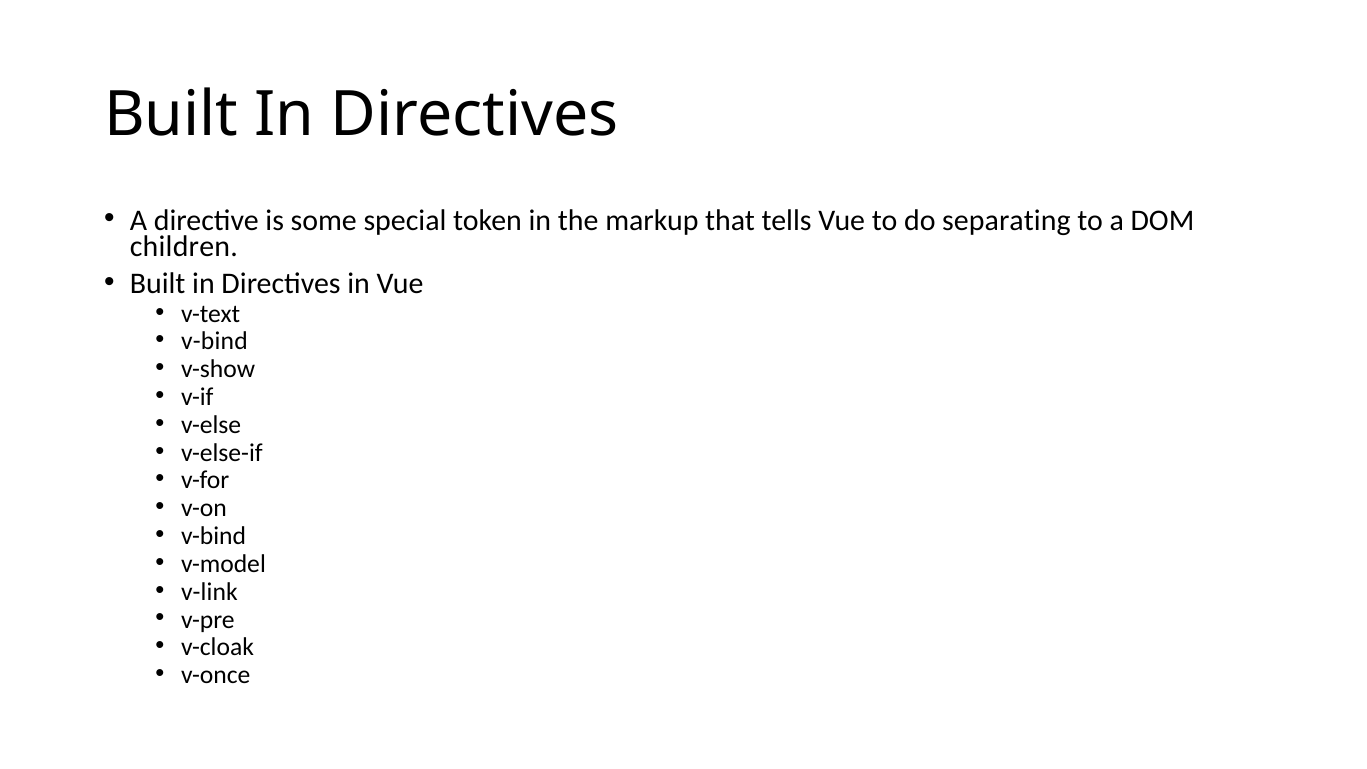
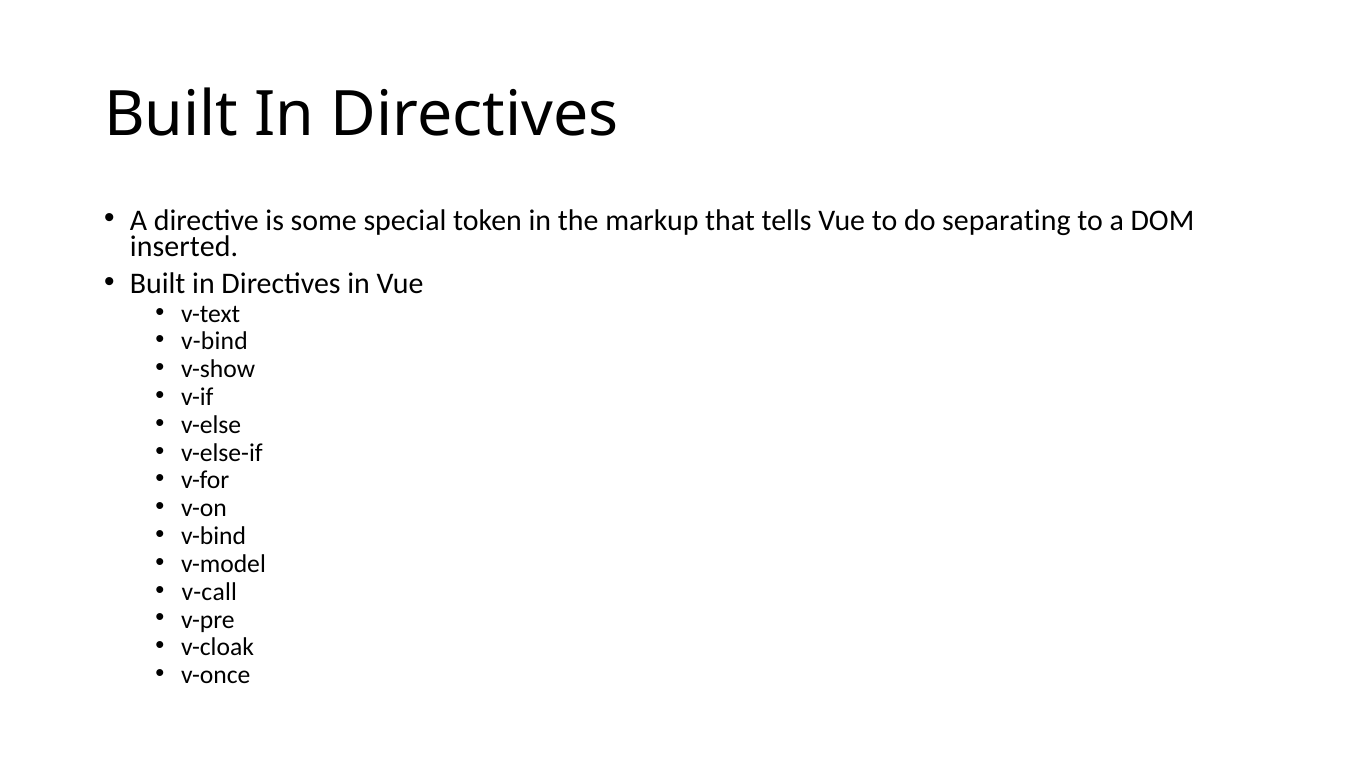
children: children -> inserted
v-link: v-link -> v-call
